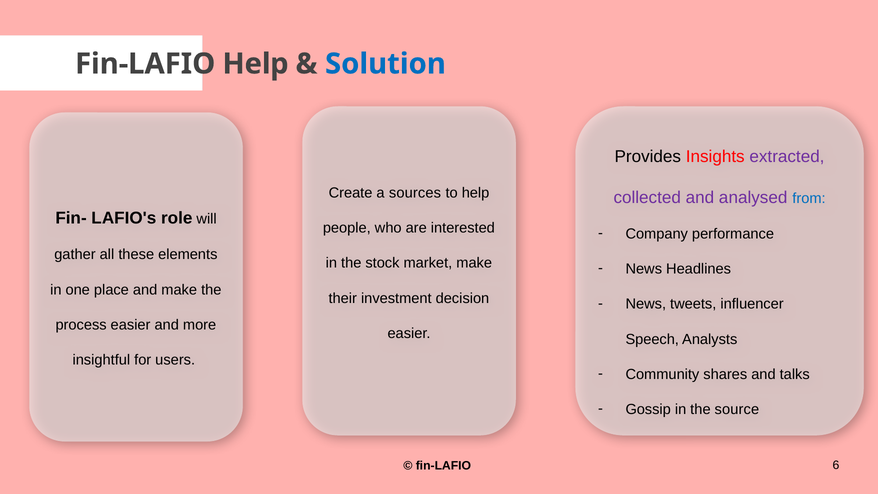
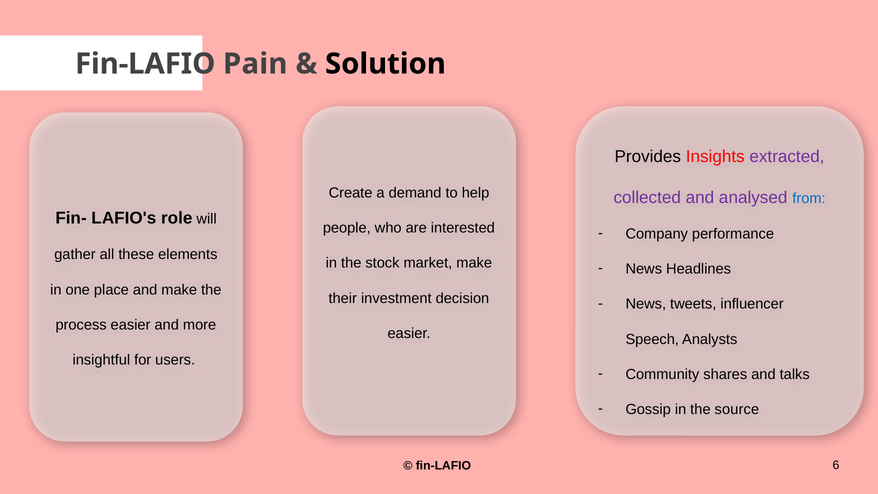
Fin-LAFIO Help: Help -> Pain
Solution colour: blue -> black
sources: sources -> demand
